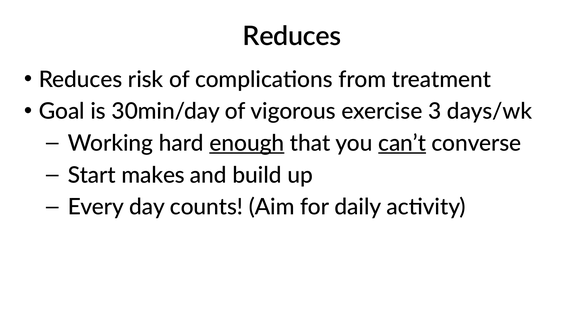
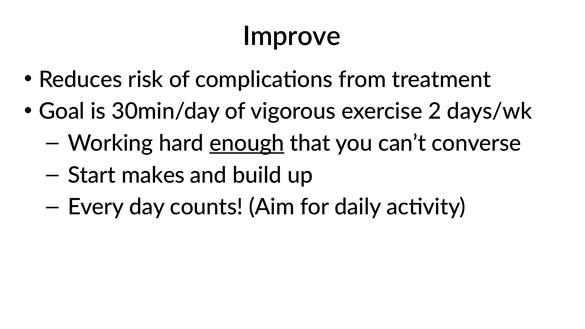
Reduces at (292, 36): Reduces -> Improve
3: 3 -> 2
can’t underline: present -> none
